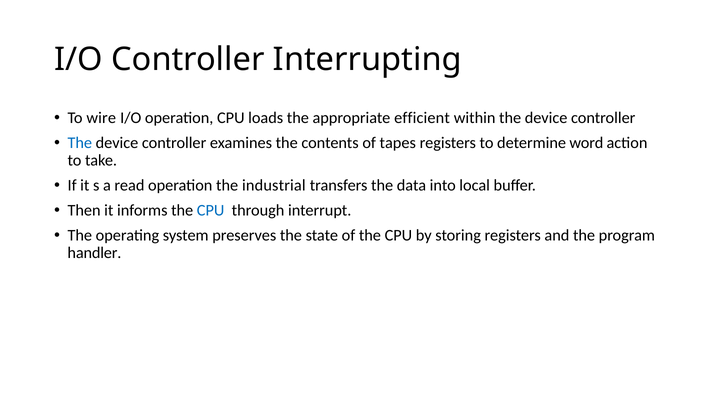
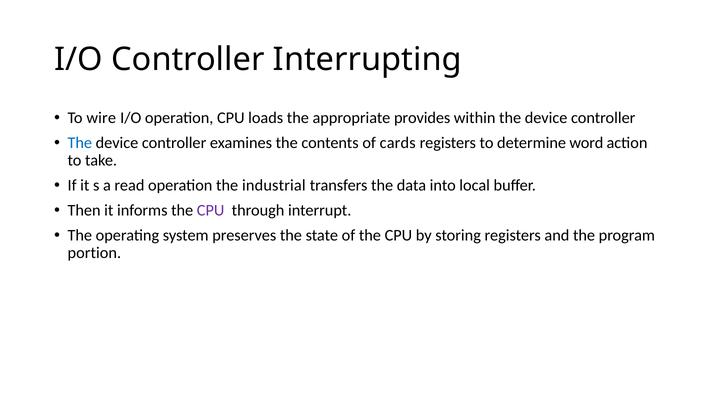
efficient: efficient -> provides
tapes: tapes -> cards
CPU at (211, 210) colour: blue -> purple
handler: handler -> portion
